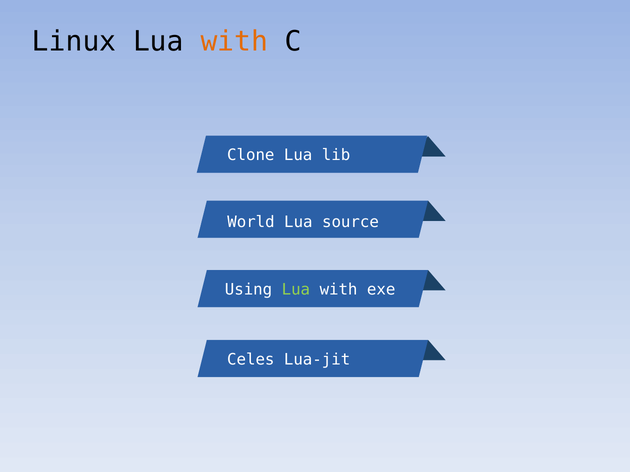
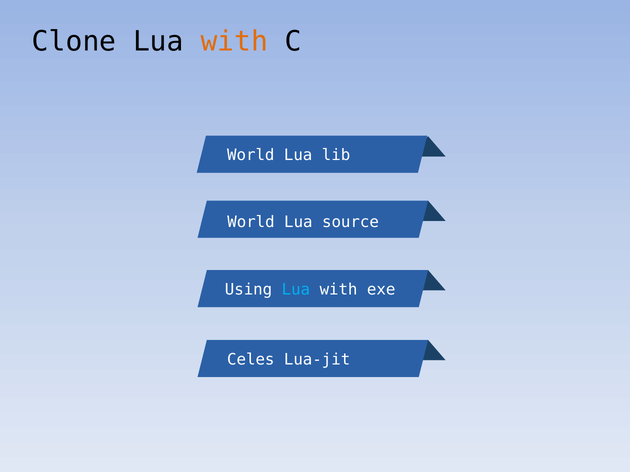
Linux: Linux -> Clone
Clone at (251, 155): Clone -> World
Lua at (296, 290) colour: light green -> light blue
